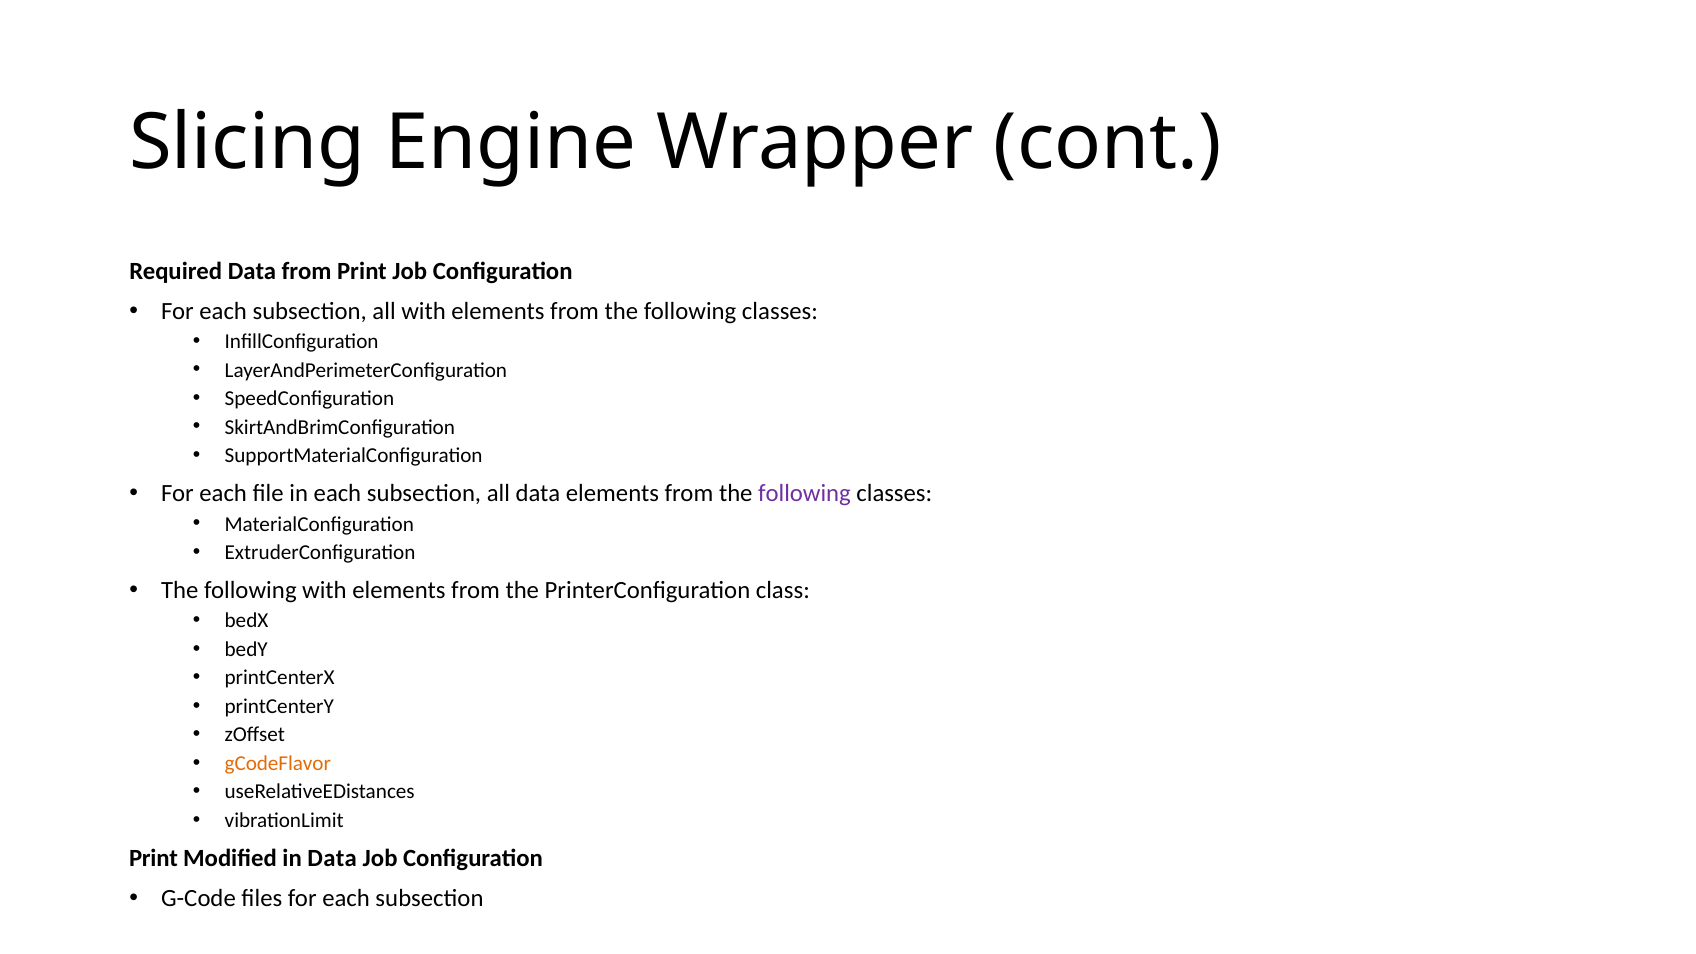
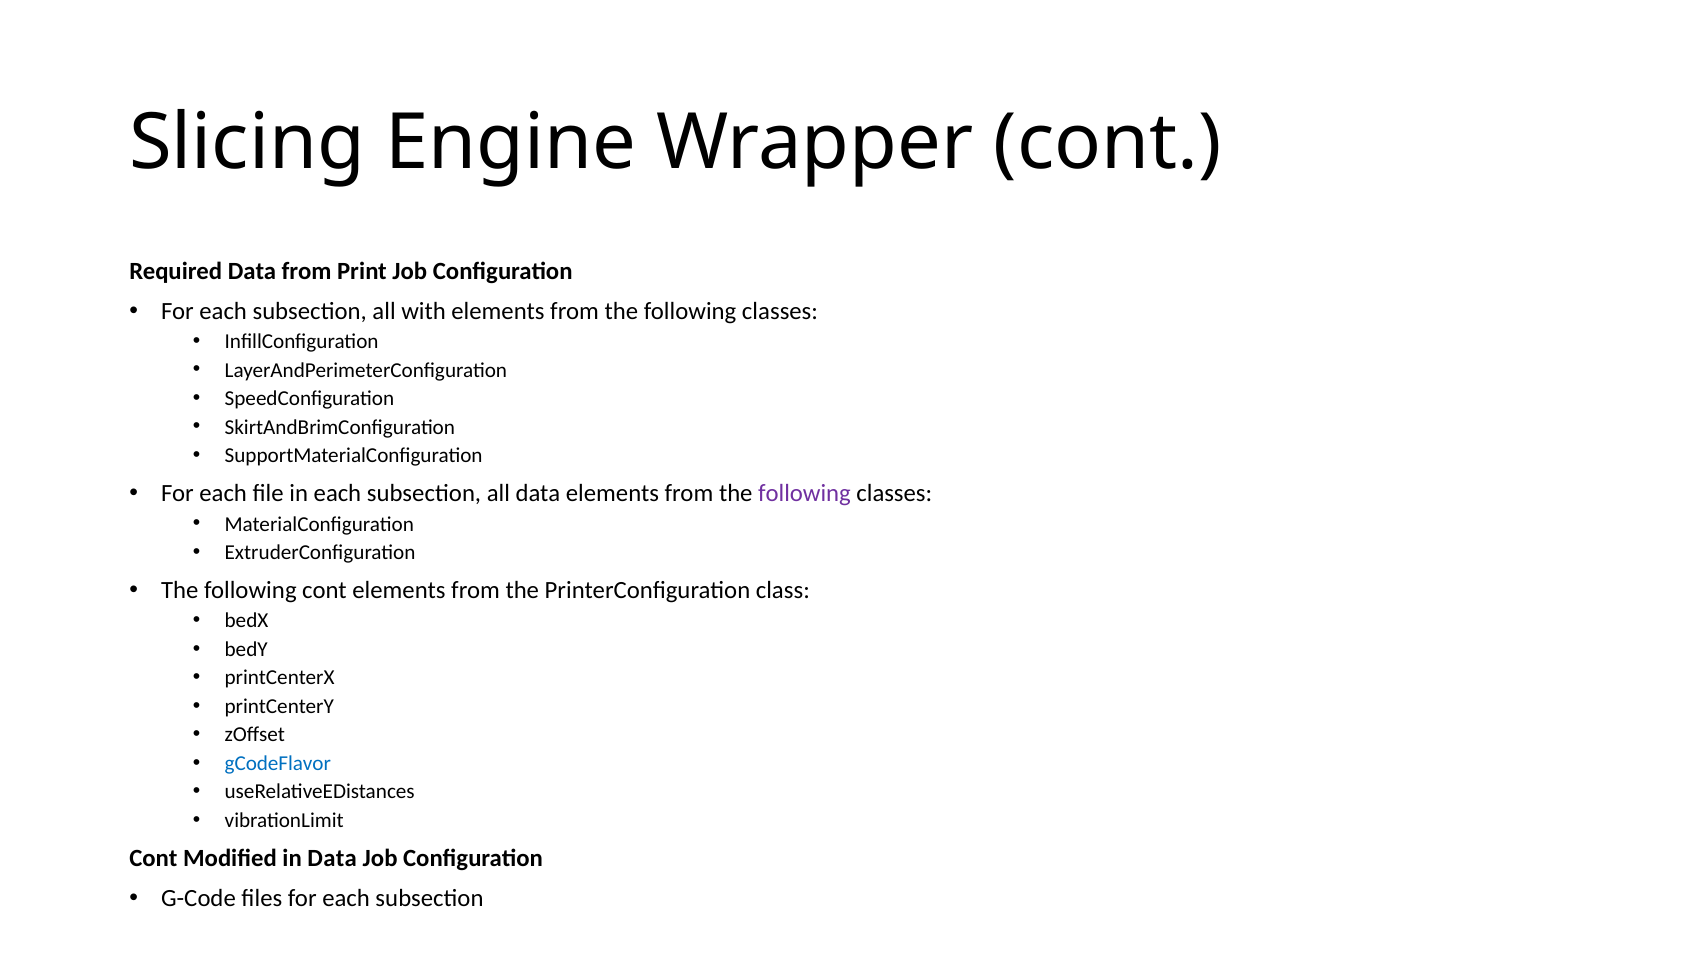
following with: with -> cont
gCodeFlavor colour: orange -> blue
Print at (153, 858): Print -> Cont
